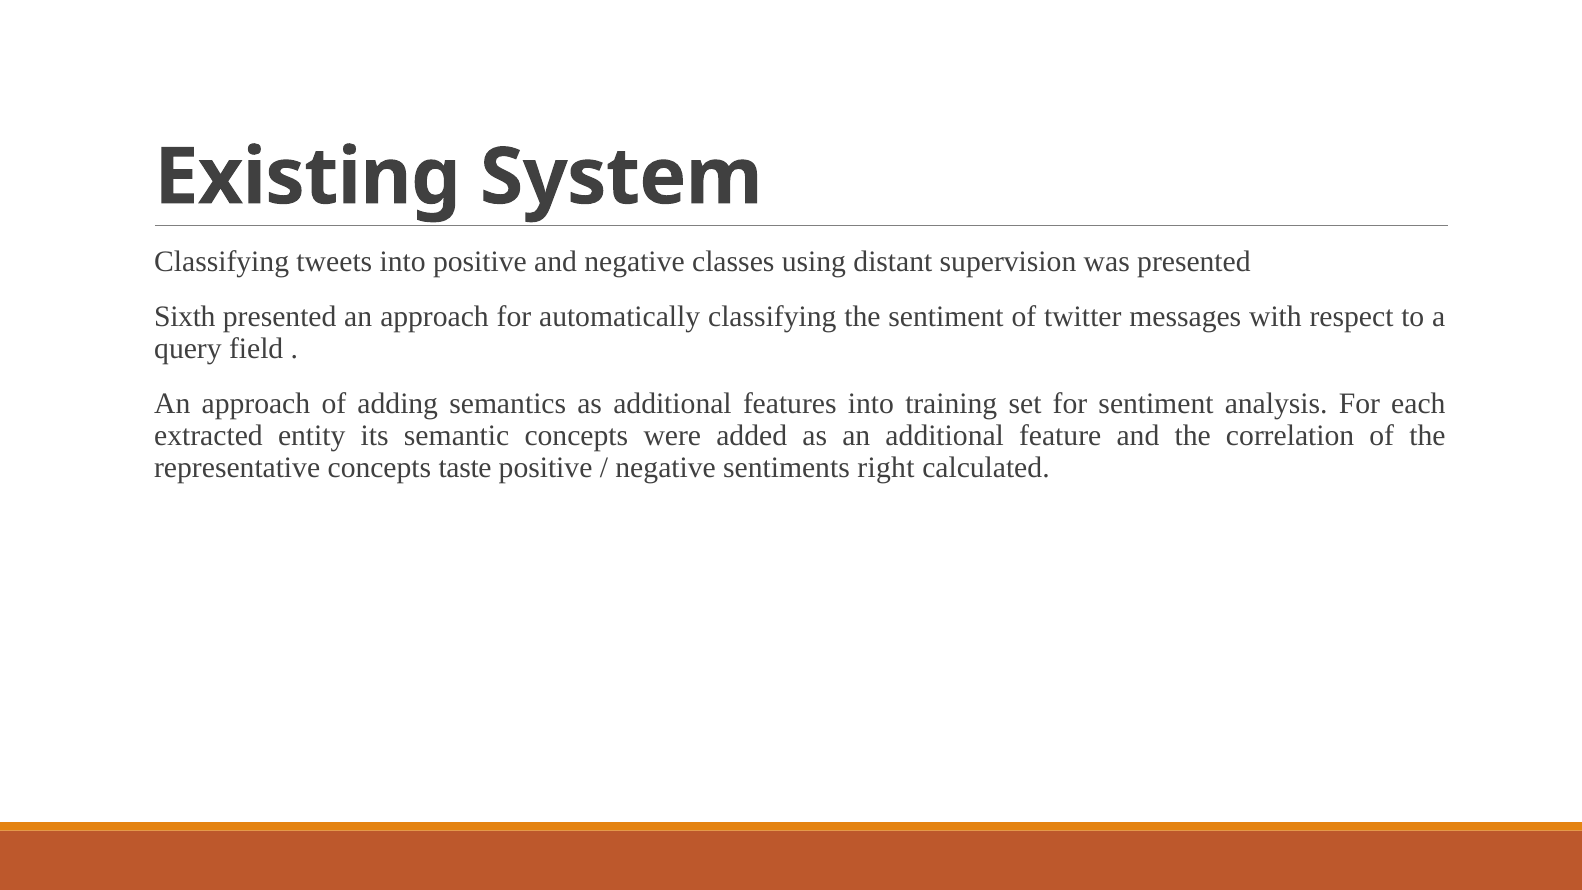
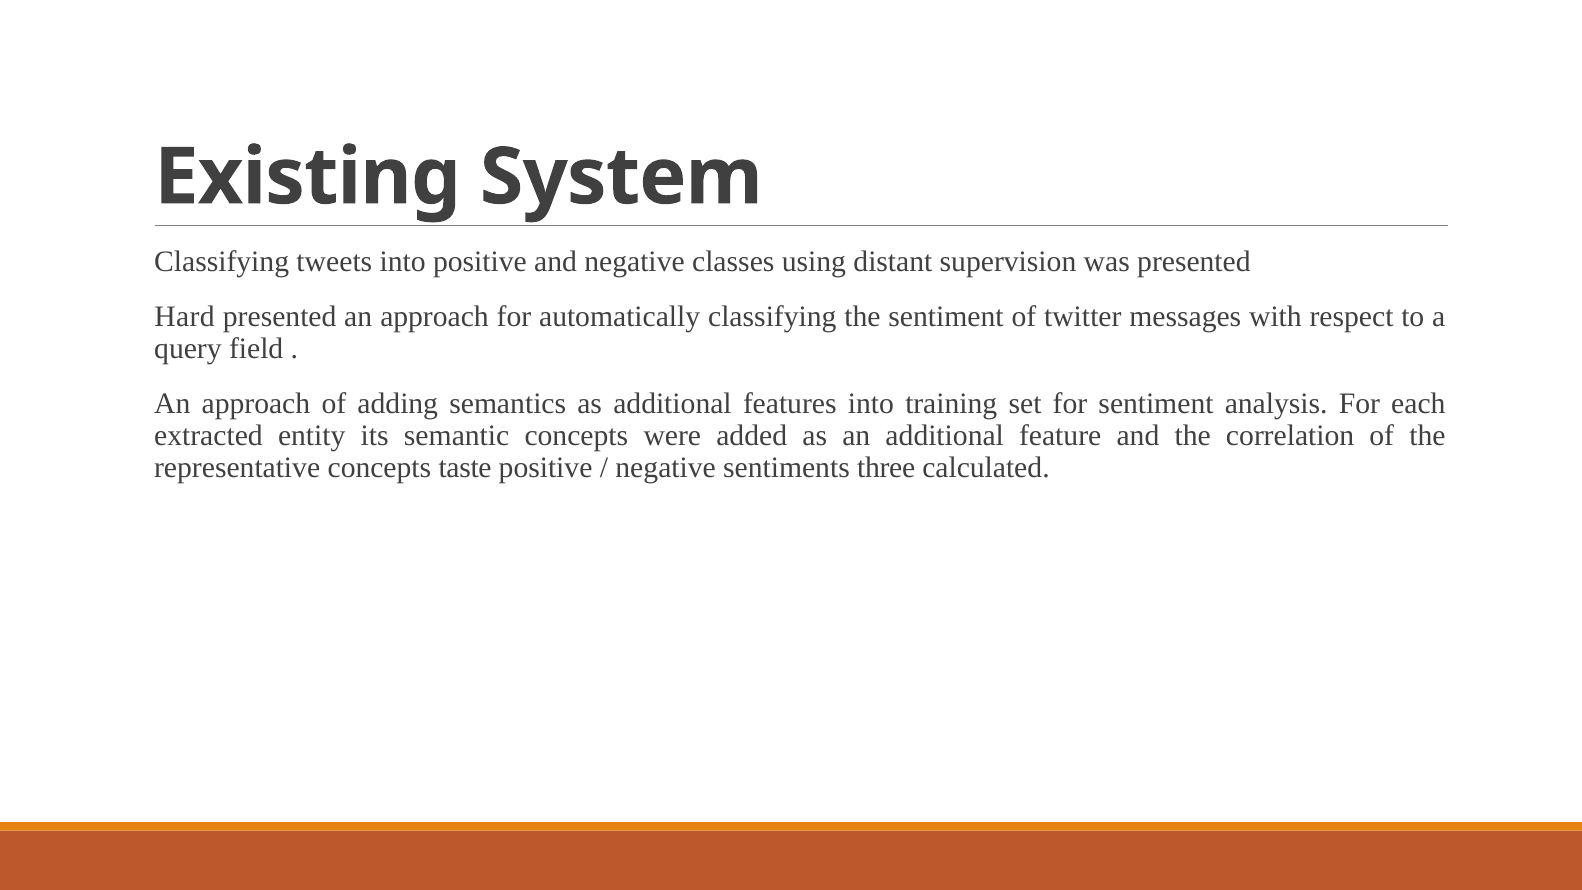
Sixth: Sixth -> Hard
right: right -> three
